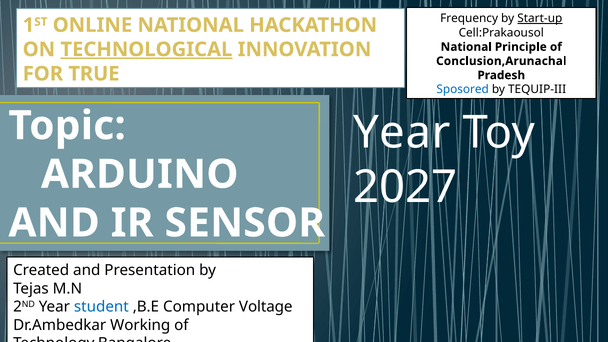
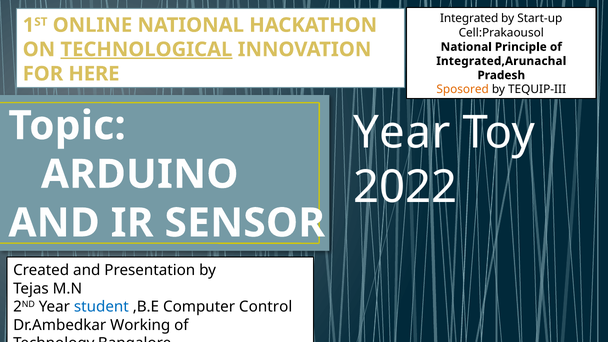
Frequency: Frequency -> Integrated
Start-up underline: present -> none
Conclusion,Arunachal: Conclusion,Arunachal -> Integrated,Arunachal
TRUE: TRUE -> HERE
Sposored colour: blue -> orange
2027: 2027 -> 2022
Voltage: Voltage -> Control
